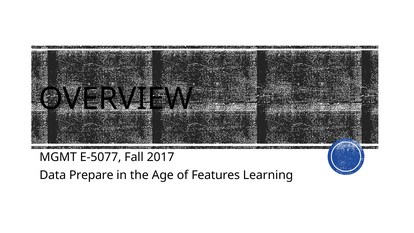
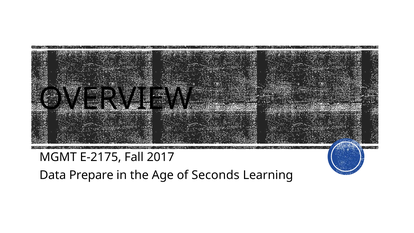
E-5077: E-5077 -> E-2175
Features: Features -> Seconds
